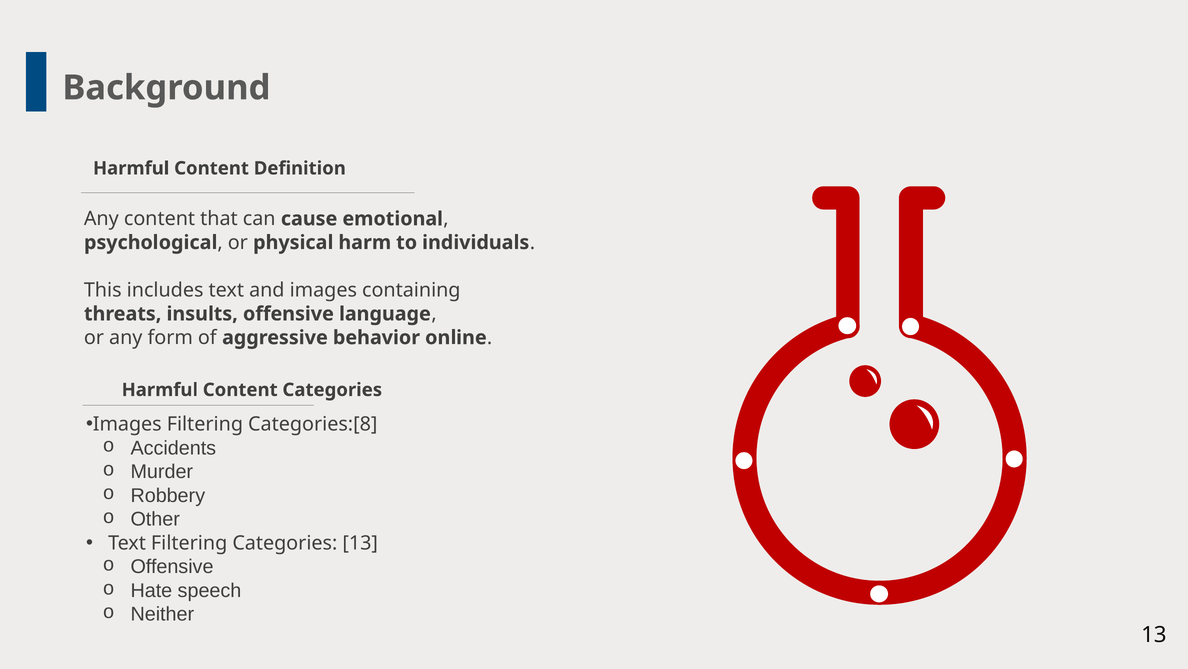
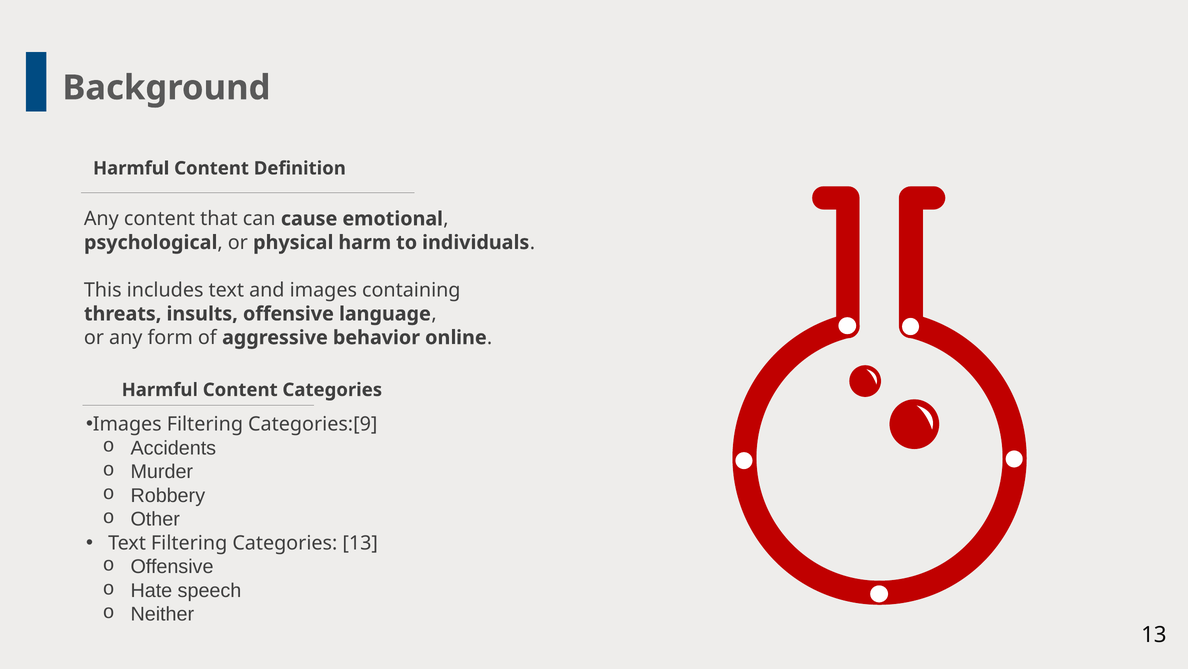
Categories:[8: Categories:[8 -> Categories:[9
